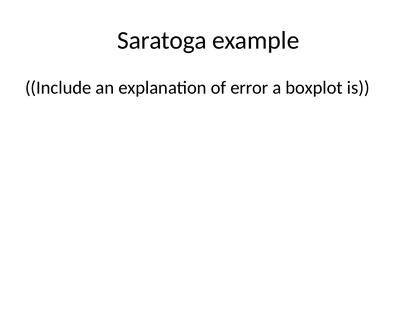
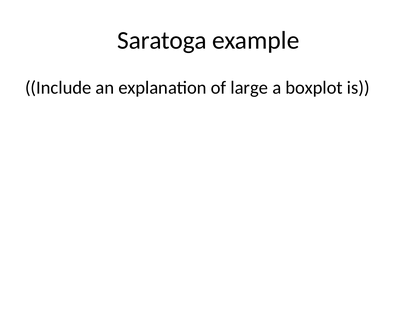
error: error -> large
